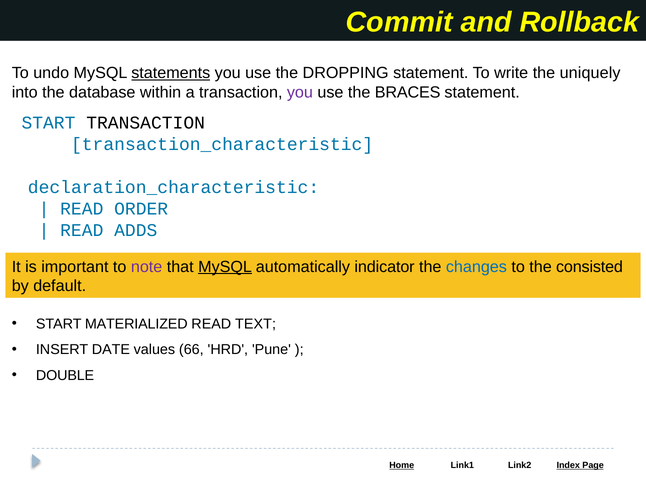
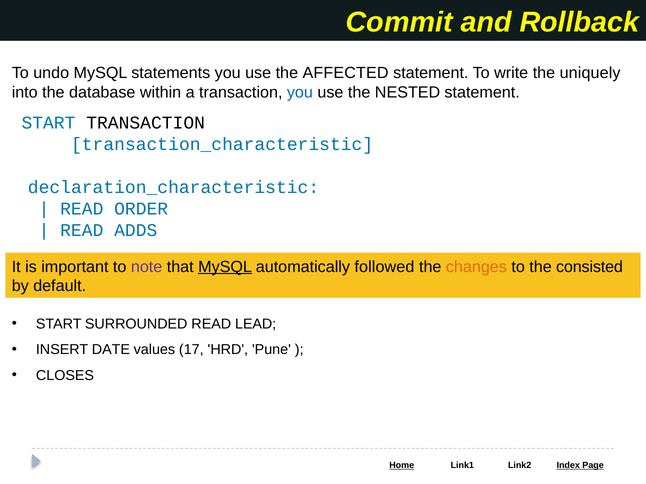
statements underline: present -> none
DROPPING: DROPPING -> AFFECTED
you at (300, 93) colour: purple -> blue
BRACES: BRACES -> NESTED
indicator: indicator -> followed
changes colour: blue -> orange
MATERIALIZED: MATERIALIZED -> SURROUNDED
TEXT: TEXT -> LEAD
66: 66 -> 17
DOUBLE: DOUBLE -> CLOSES
